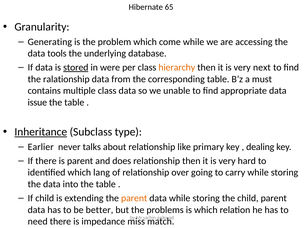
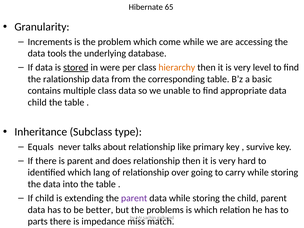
Generating: Generating -> Increments
next: next -> level
must: must -> basic
issue at (37, 102): issue -> child
Inheritance underline: present -> none
Earlier: Earlier -> Equals
dealing: dealing -> survive
parent at (134, 198) colour: orange -> purple
need: need -> parts
